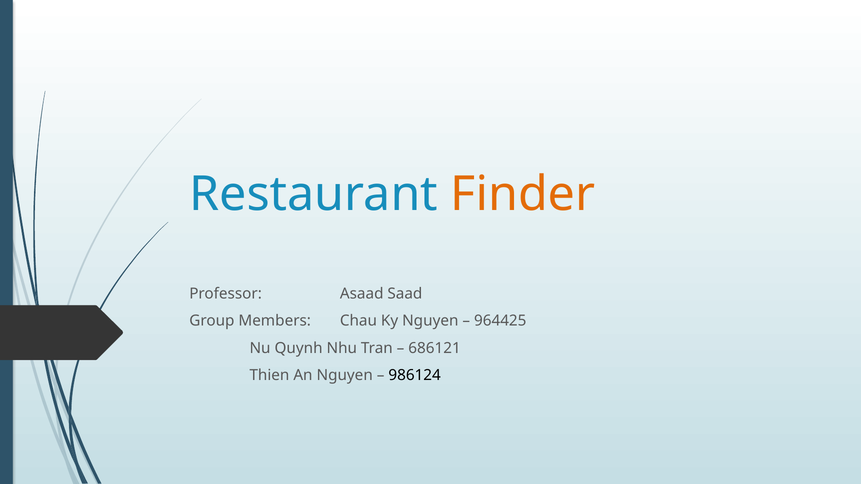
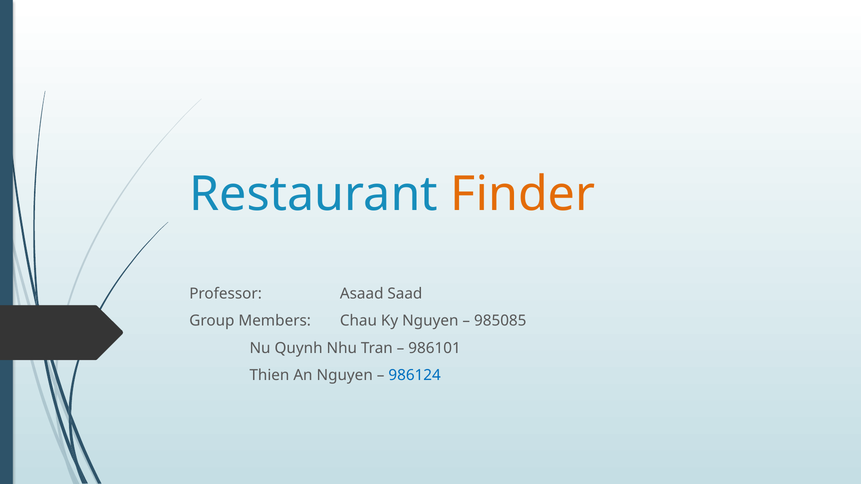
964425: 964425 -> 985085
686121: 686121 -> 986101
986124 colour: black -> blue
